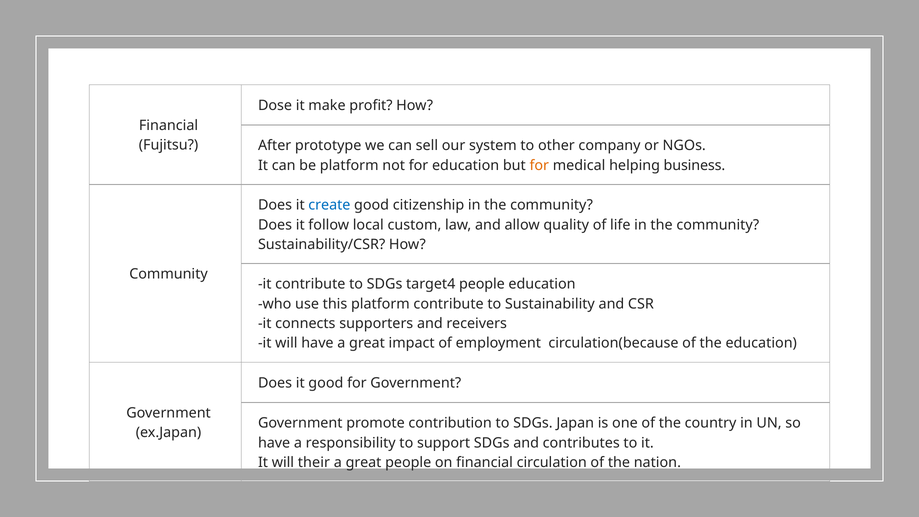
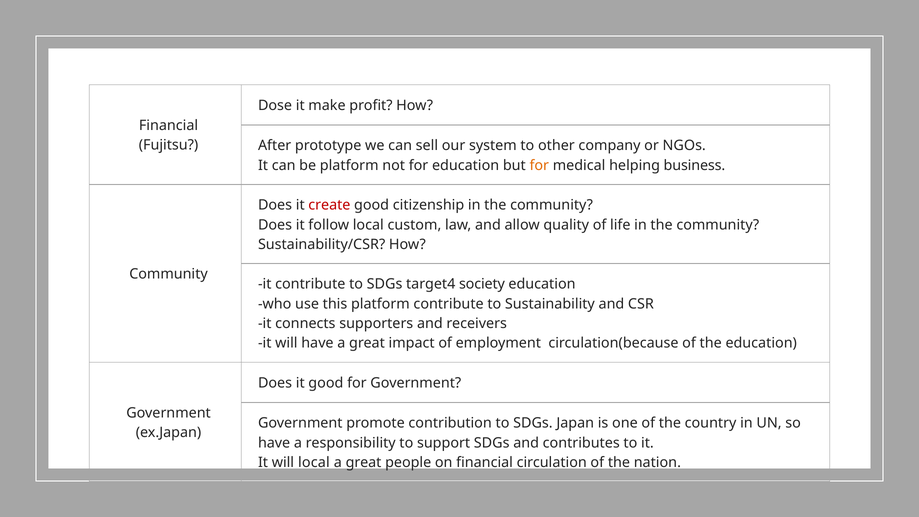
create colour: blue -> red
target4 people: people -> society
will their: their -> local
